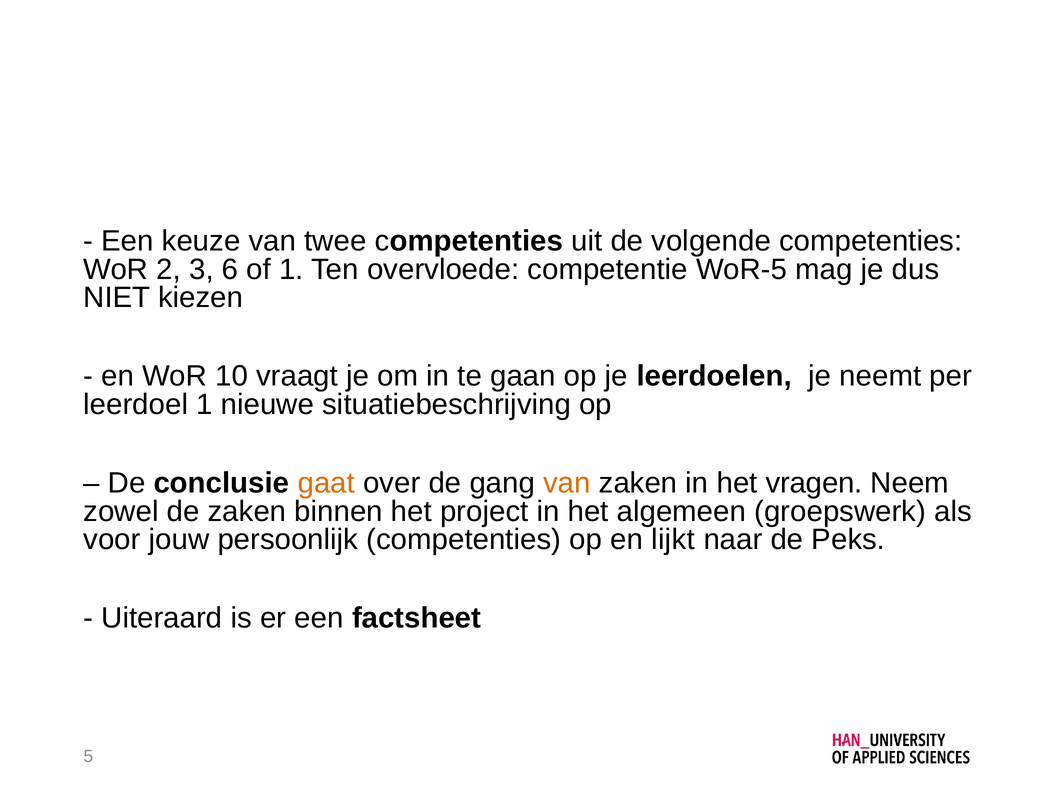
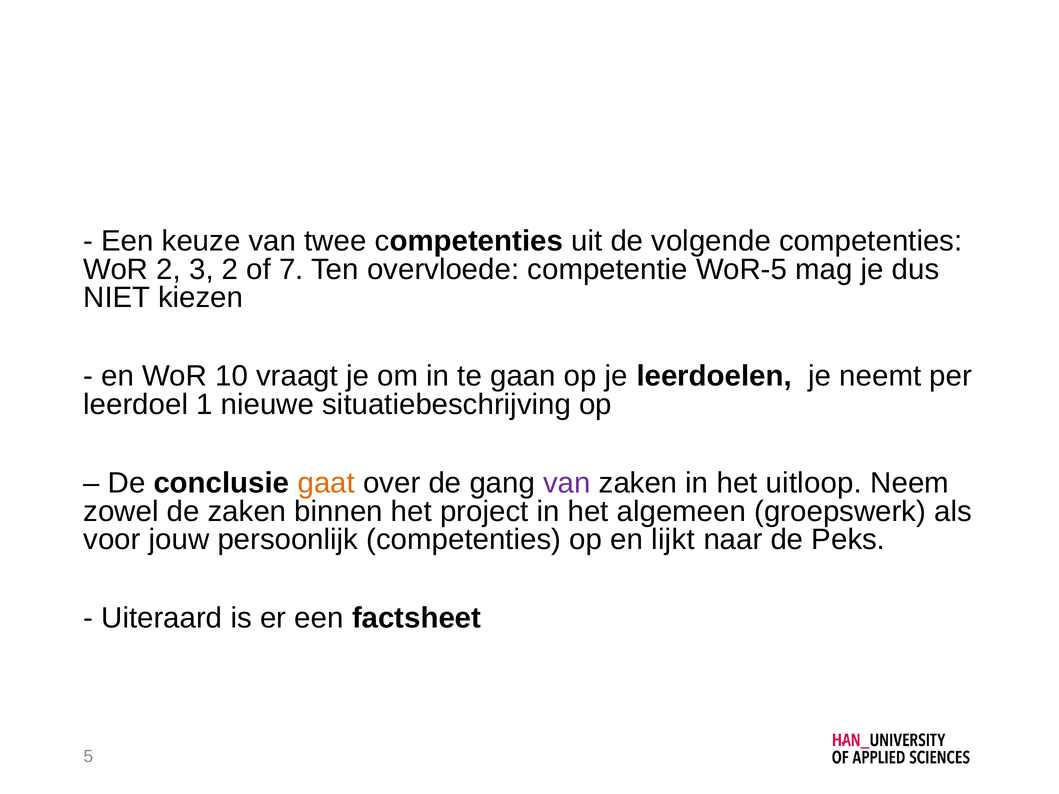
3 6: 6 -> 2
of 1: 1 -> 7
van at (567, 483) colour: orange -> purple
vragen: vragen -> uitloop
